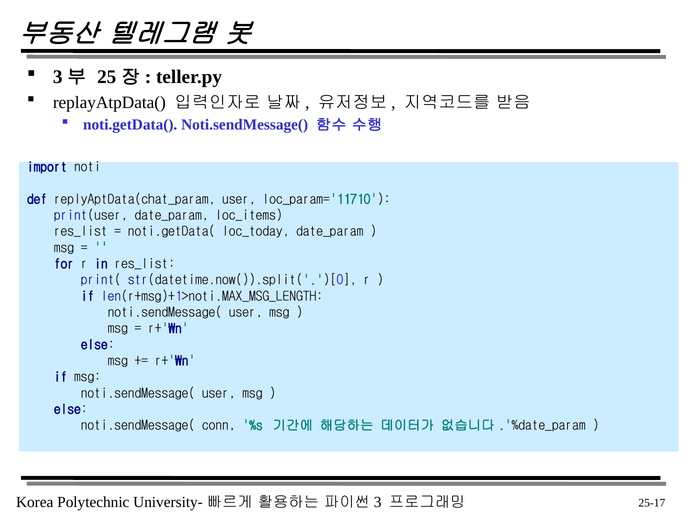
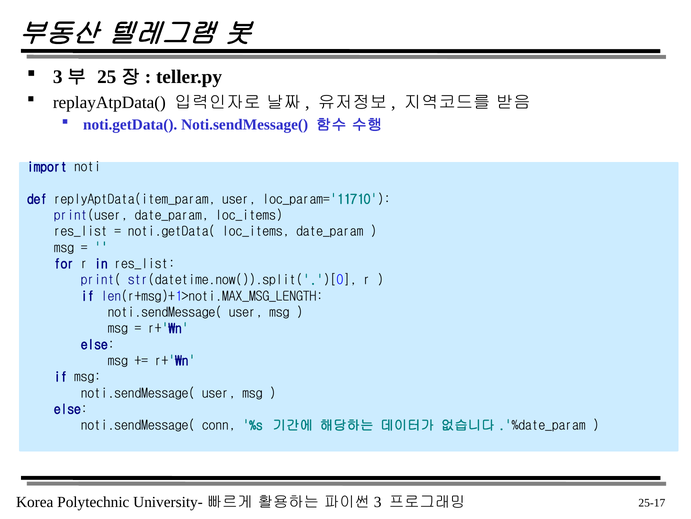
replyAptData(chat_param: replyAptData(chat_param -> replyAptData(item_param
noti.getData( loc_today: loc_today -> loc_items
